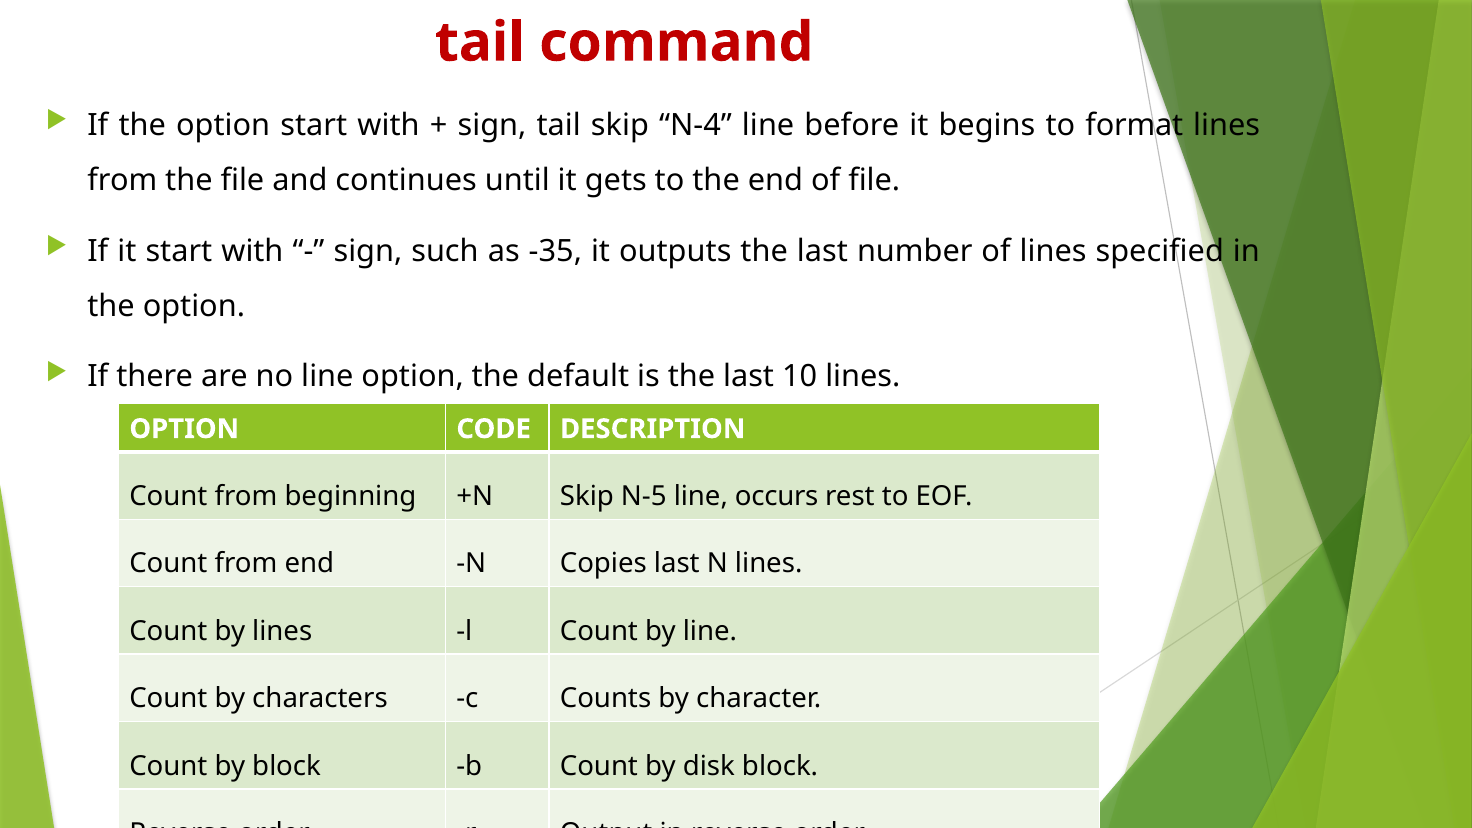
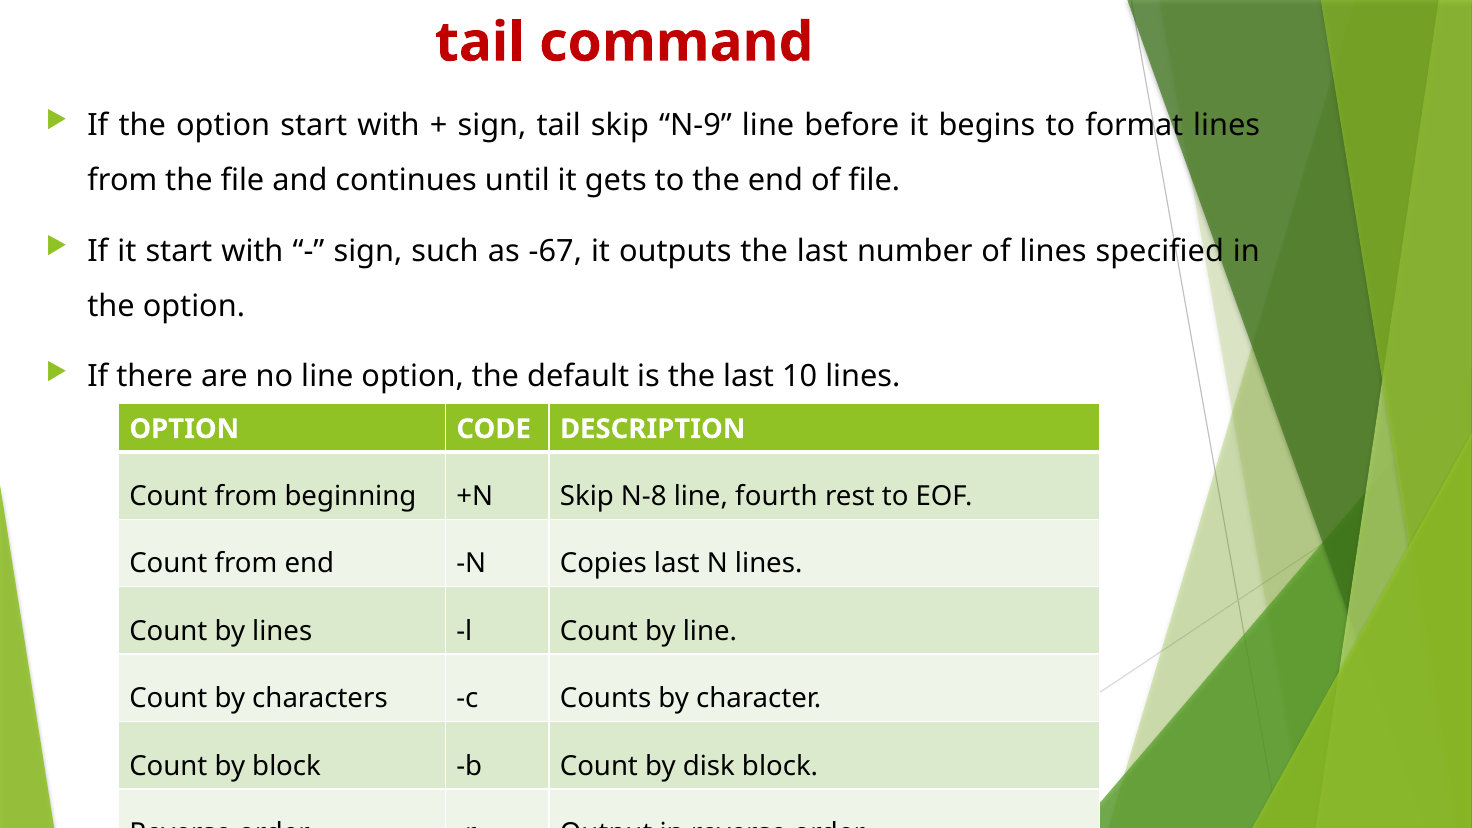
N-4: N-4 -> N-9
-35: -35 -> -67
N-5: N-5 -> N-8
occurs: occurs -> fourth
